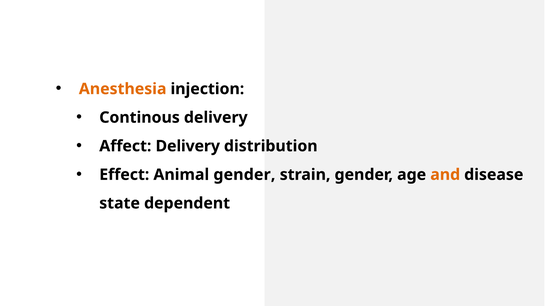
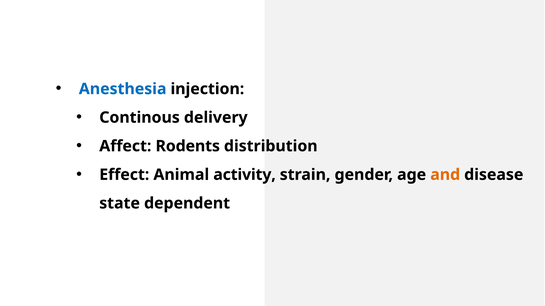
Anesthesia colour: orange -> blue
Affect Delivery: Delivery -> Rodents
Animal gender: gender -> activity
